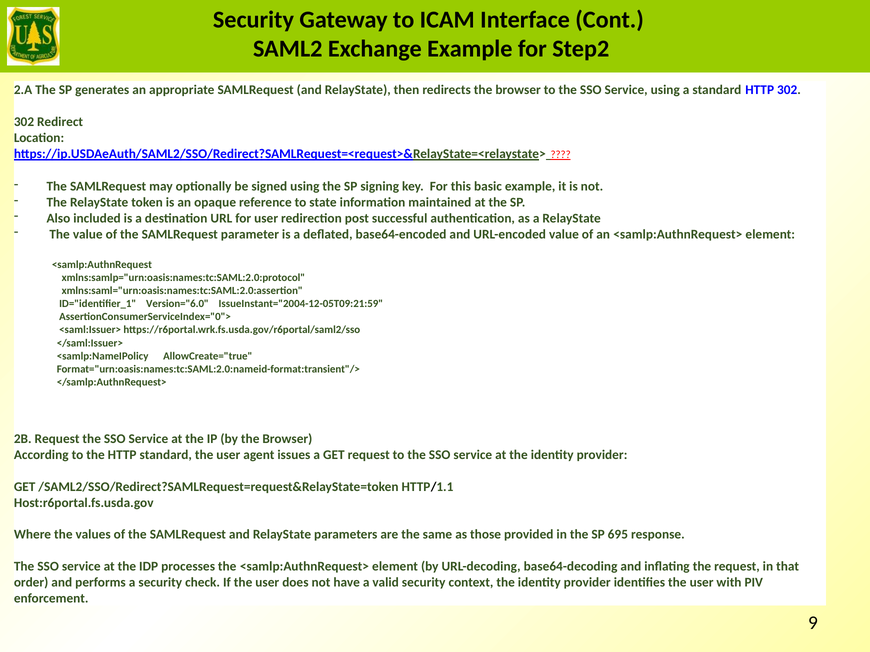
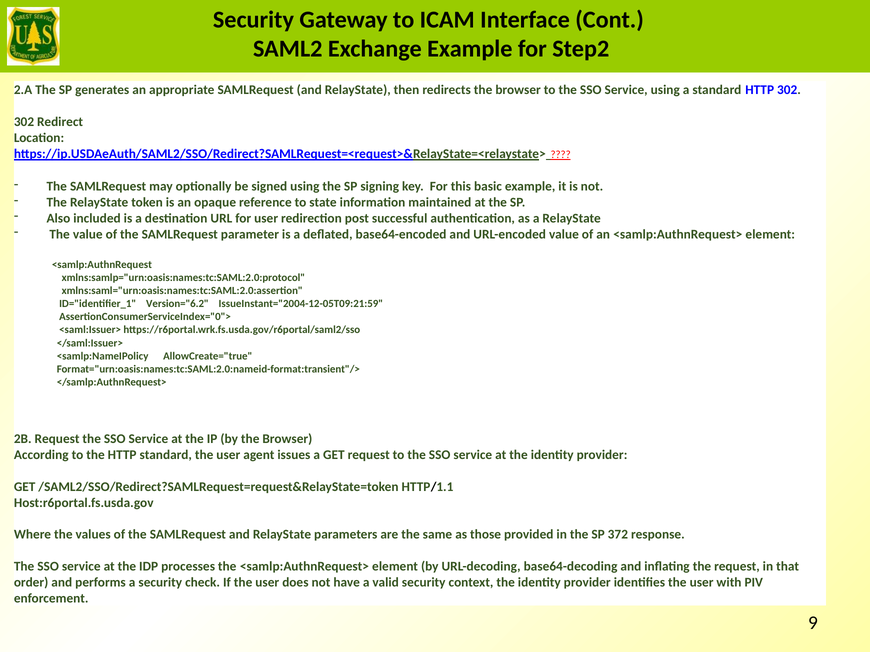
Version="6.0: Version="6.0 -> Version="6.2
695: 695 -> 372
